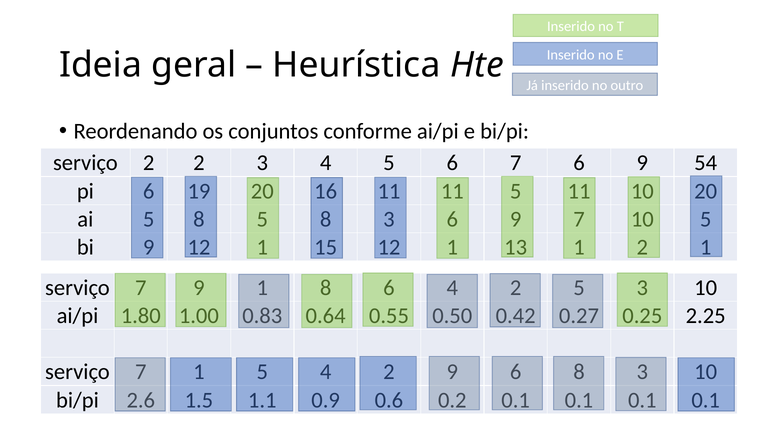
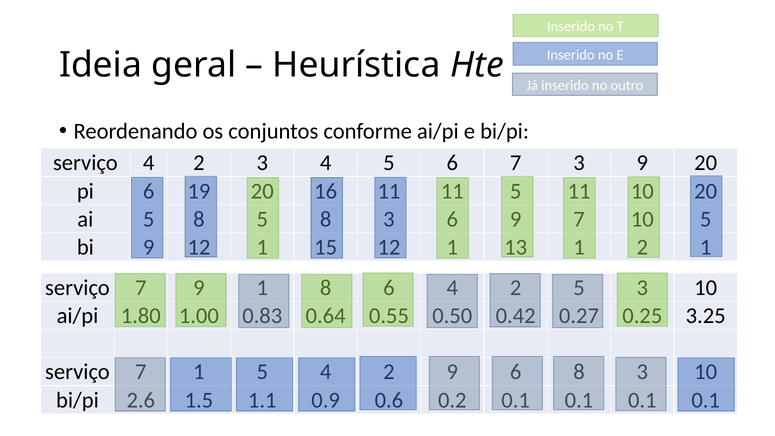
serviço 2: 2 -> 4
7 6: 6 -> 3
9 54: 54 -> 20
2.25: 2.25 -> 3.25
